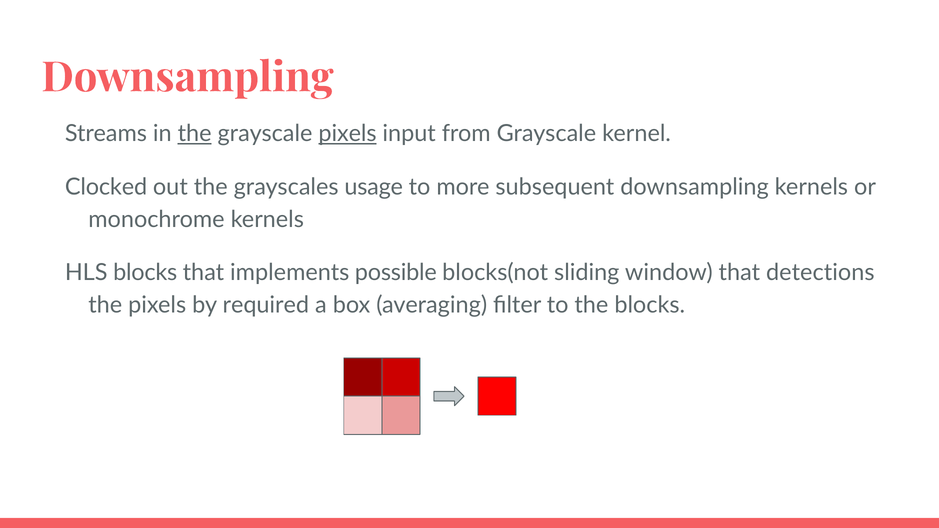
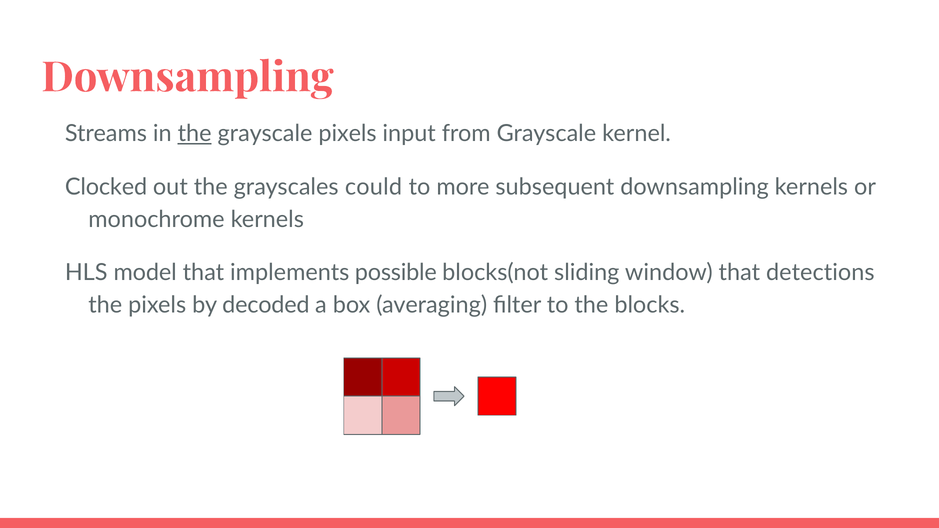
pixels at (348, 134) underline: present -> none
usage: usage -> could
HLS blocks: blocks -> model
required: required -> decoded
